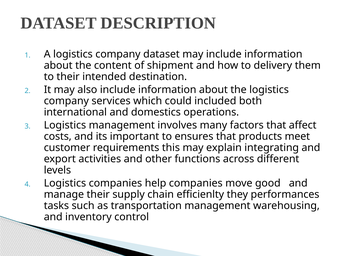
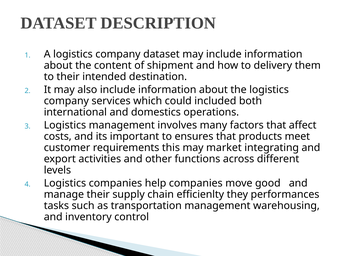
explain: explain -> market
